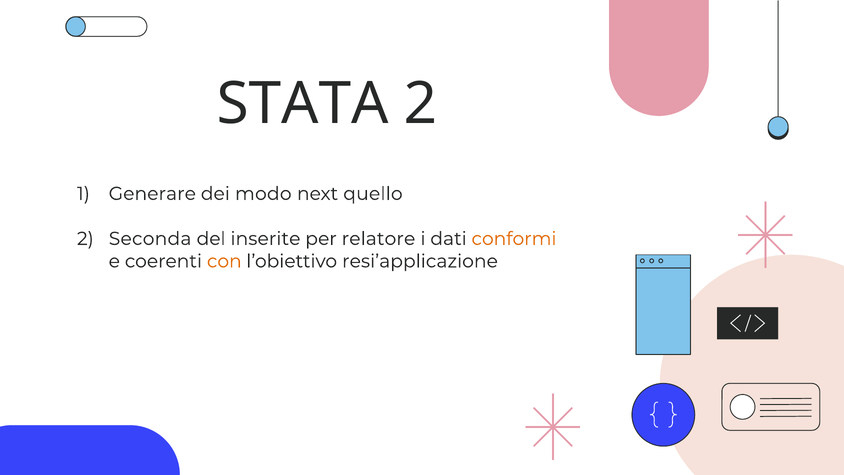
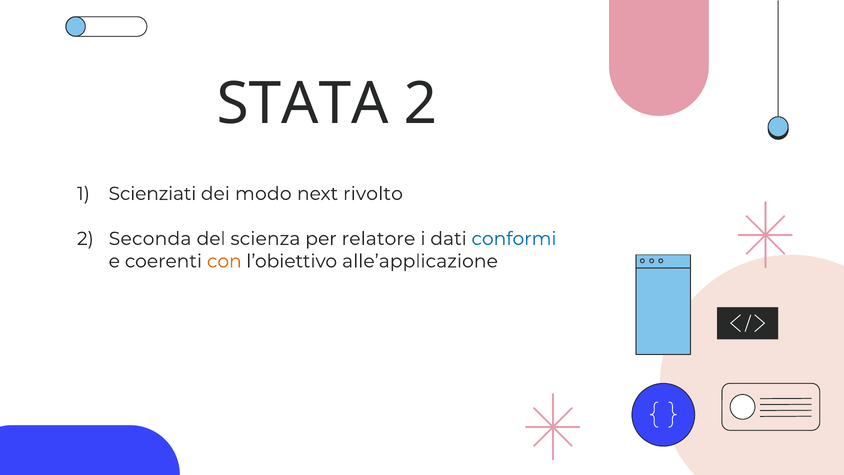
Generare: Generare -> Scienziati
quello: quello -> rivolto
inserite: inserite -> scienza
conformi colour: orange -> blue
resi’applicazione: resi’applicazione -> alle’applicazione
